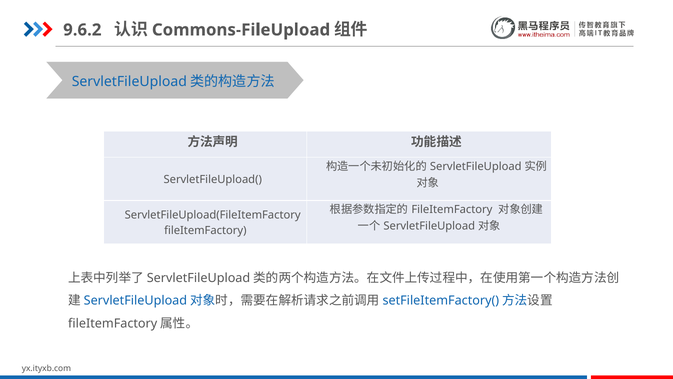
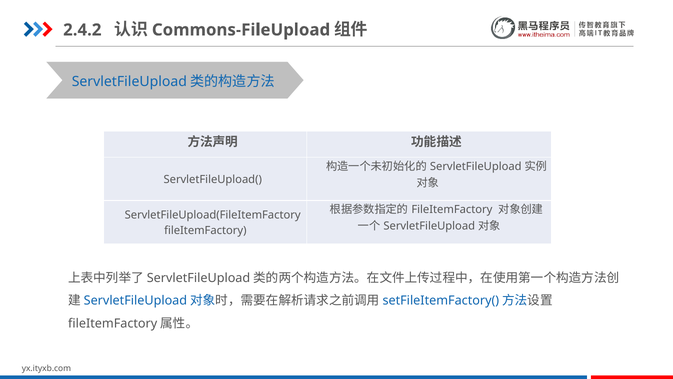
9.6.2: 9.6.2 -> 2.4.2
